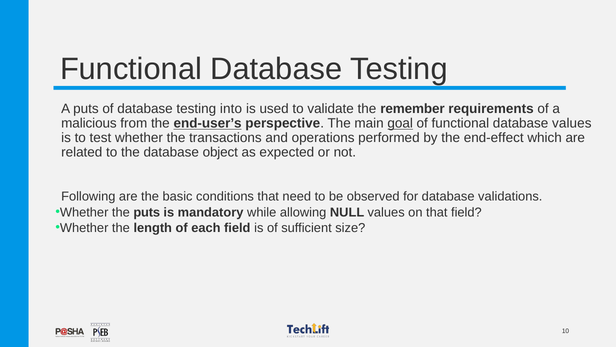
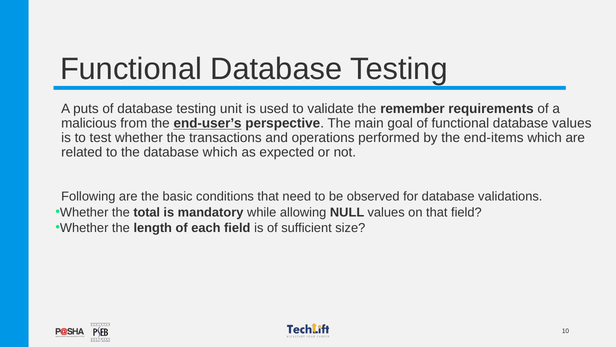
into: into -> unit
goal underline: present -> none
end-effect: end-effect -> end-items
database object: object -> which
the puts: puts -> total
